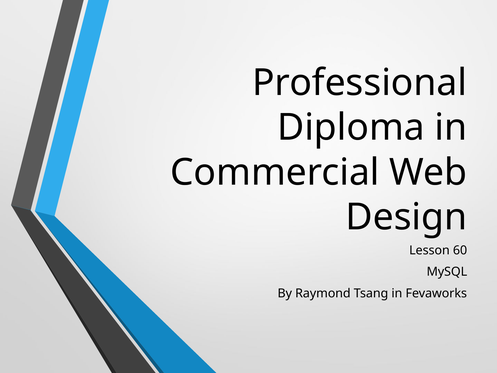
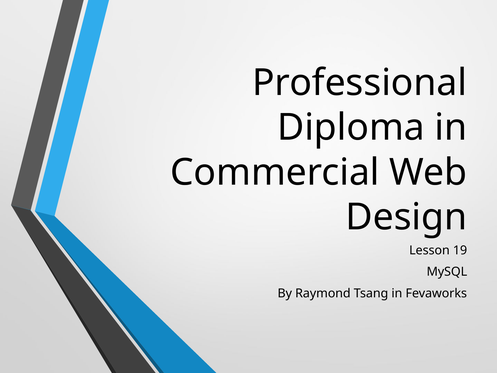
60: 60 -> 19
